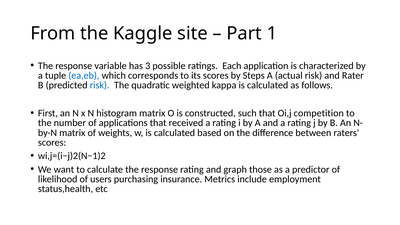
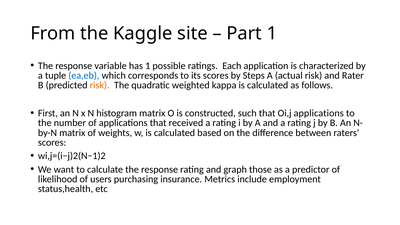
has 3: 3 -> 1
risk at (100, 85) colour: blue -> orange
Oi,j competition: competition -> applications
